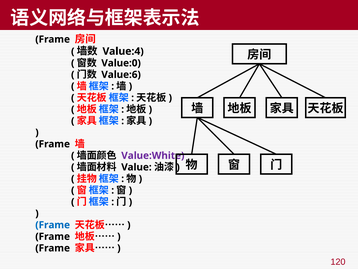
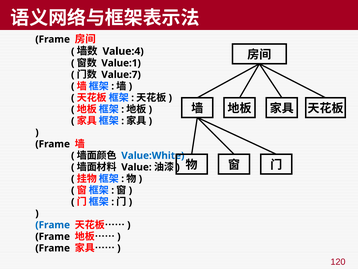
Value:0: Value:0 -> Value:1
Value:6: Value:6 -> Value:7
Value:White colour: purple -> blue
